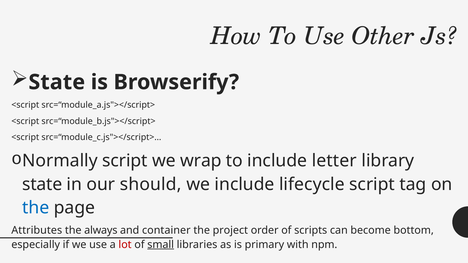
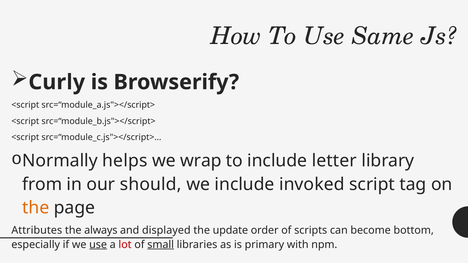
Other: Other -> Same
State at (57, 82): State -> Curly
Normally script: script -> helps
state at (42, 184): state -> from
lifecycle: lifecycle -> invoked
the at (36, 208) colour: blue -> orange
container: container -> displayed
project: project -> update
use at (98, 245) underline: none -> present
